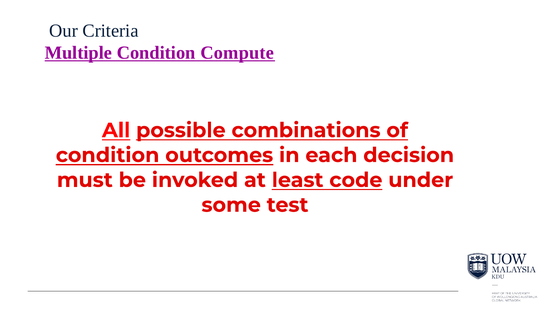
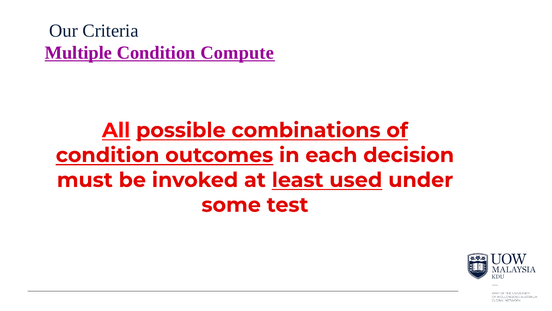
code: code -> used
